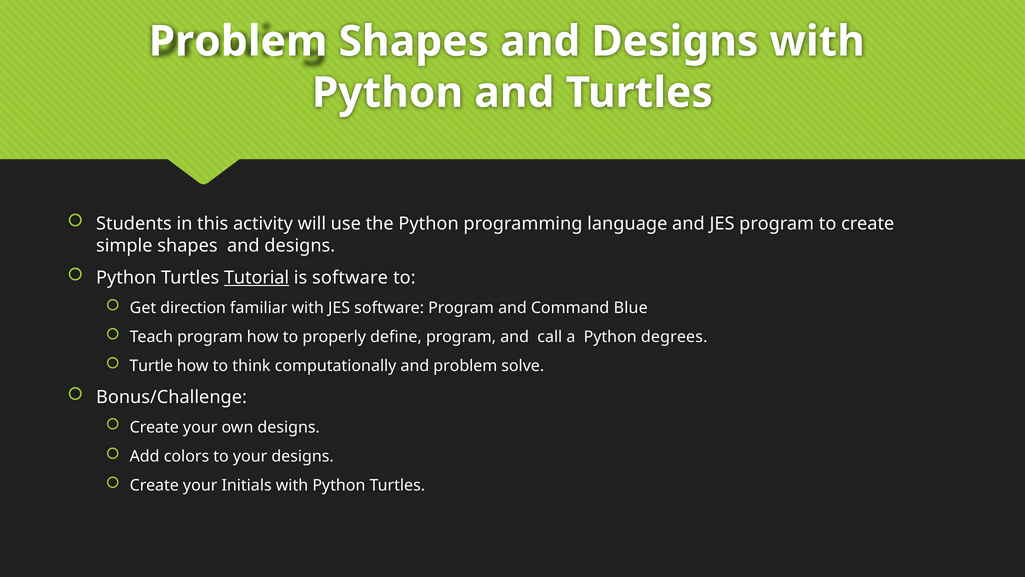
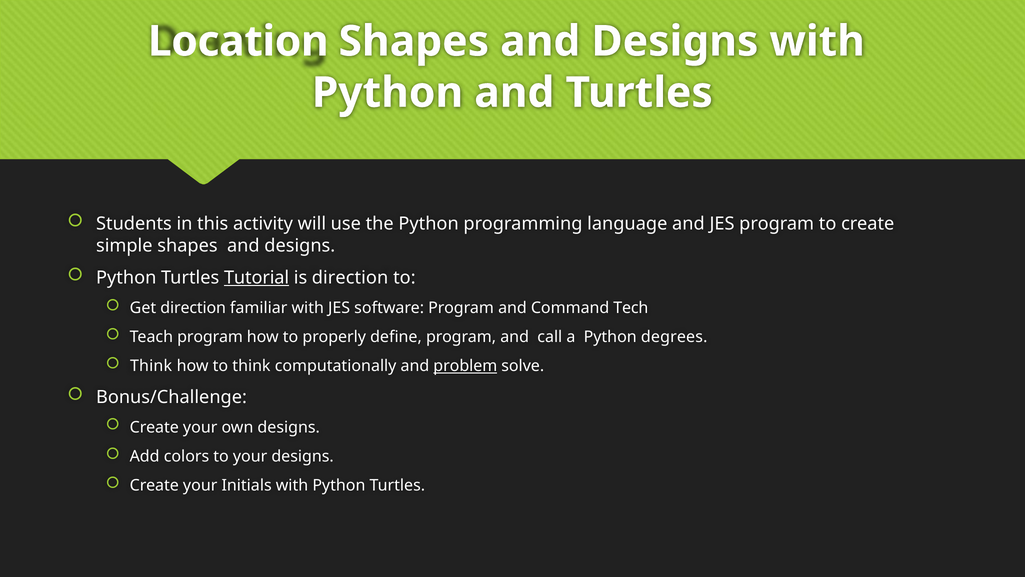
Problem at (238, 41): Problem -> Location
is software: software -> direction
Blue: Blue -> Tech
Turtle at (151, 366): Turtle -> Think
problem at (465, 366) underline: none -> present
